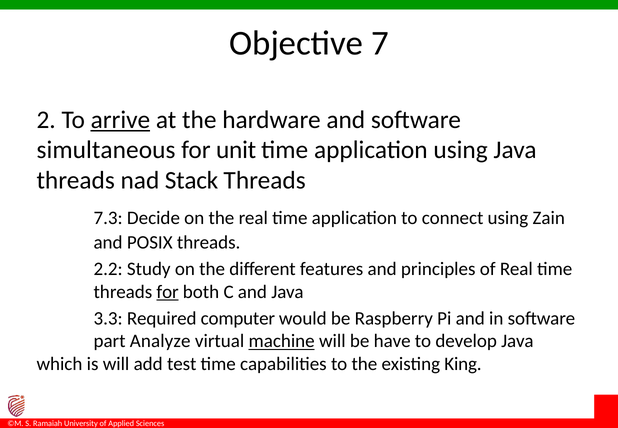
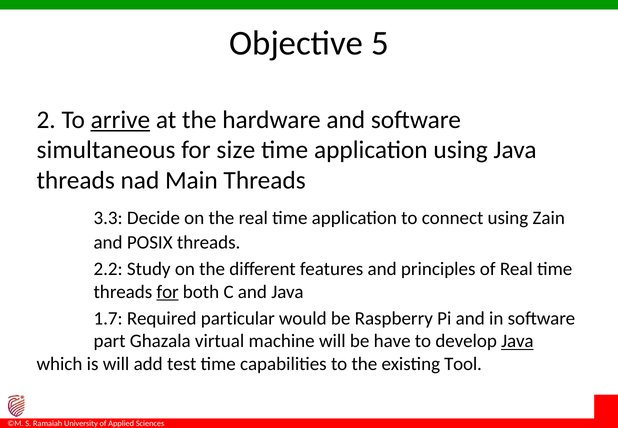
7: 7 -> 5
unit: unit -> size
Stack: Stack -> Main
7.3: 7.3 -> 3.3
3.3: 3.3 -> 1.7
computer: computer -> particular
Analyze: Analyze -> Ghazala
machine underline: present -> none
Java at (517, 341) underline: none -> present
King: King -> Tool
